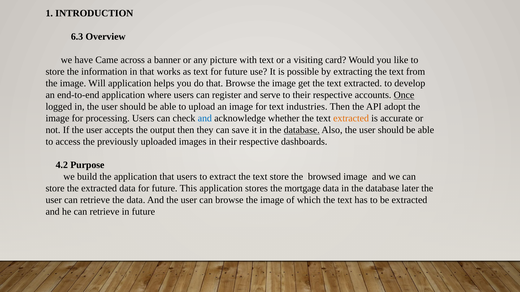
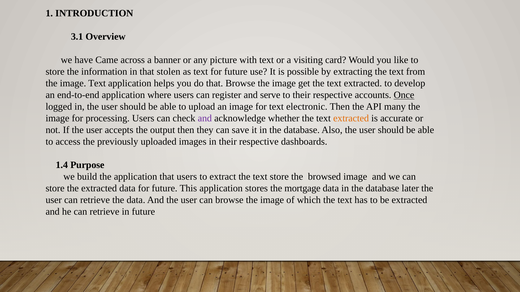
6.3: 6.3 -> 3.1
works: works -> stolen
image Will: Will -> Text
industries: industries -> electronic
adopt: adopt -> many
and at (205, 119) colour: blue -> purple
database at (302, 130) underline: present -> none
4.2: 4.2 -> 1.4
